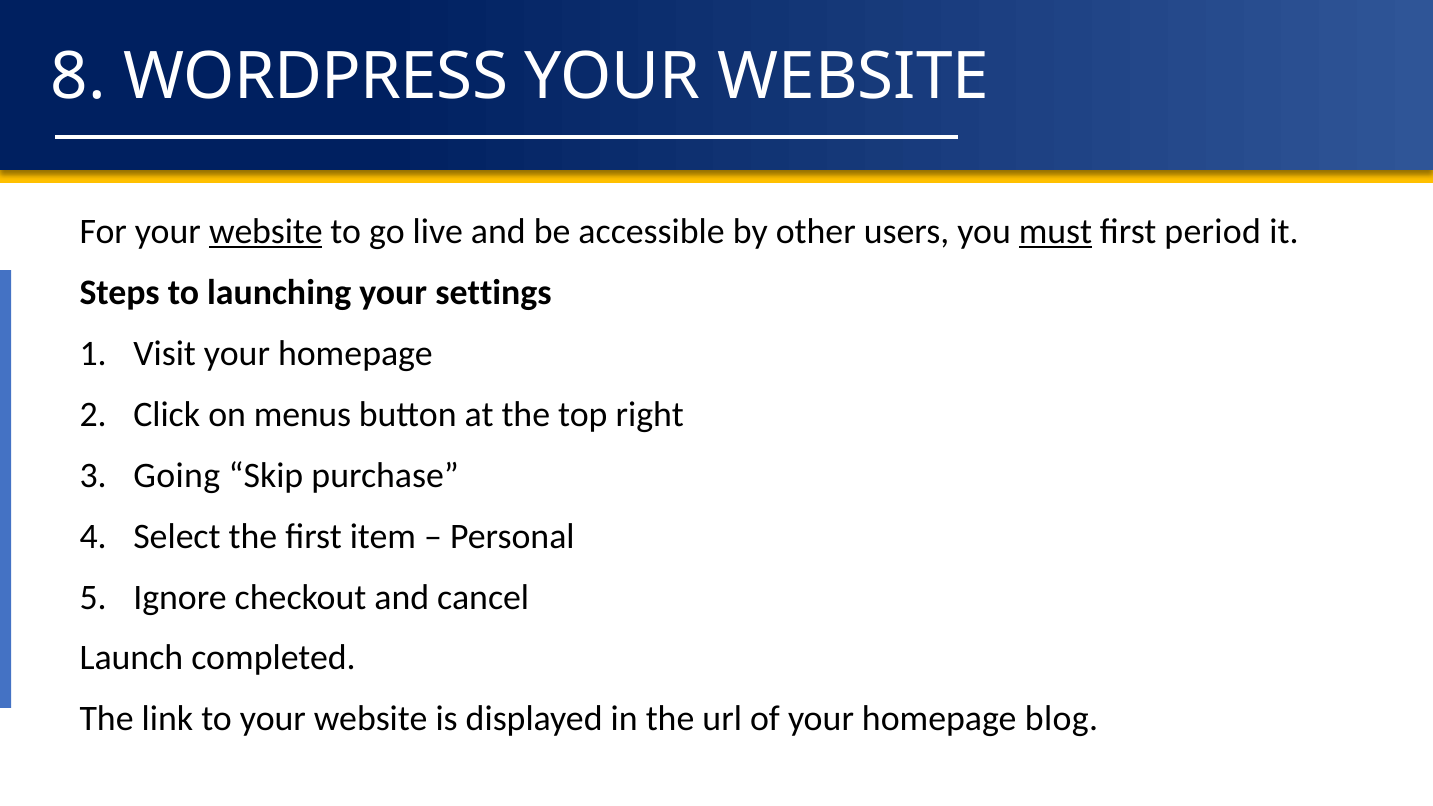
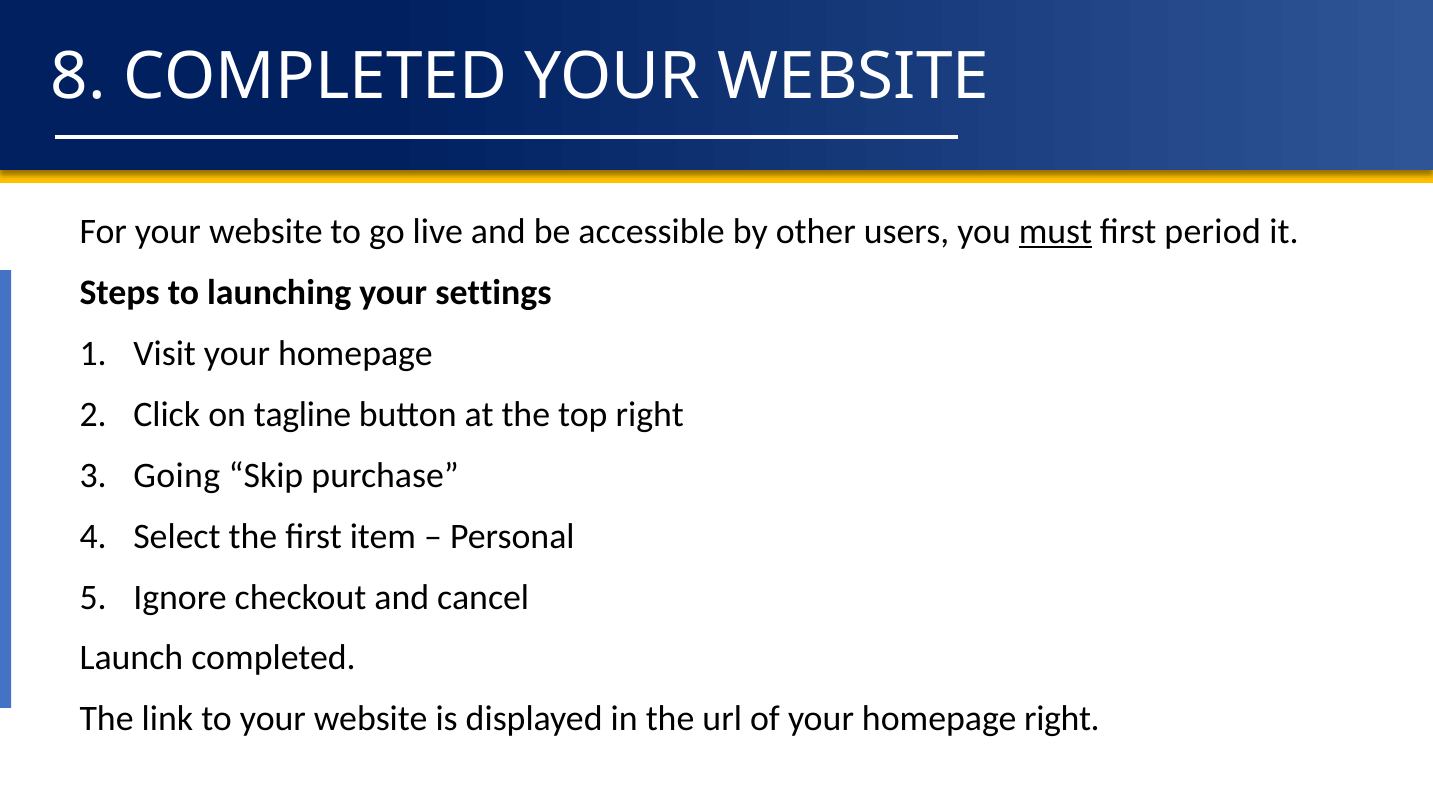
8 WORDPRESS: WORDPRESS -> COMPLETED
website at (266, 232) underline: present -> none
menus: menus -> tagline
homepage blog: blog -> right
